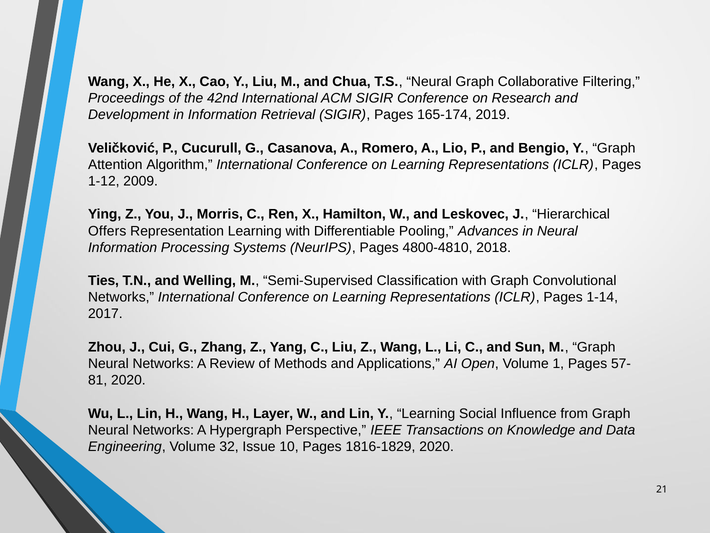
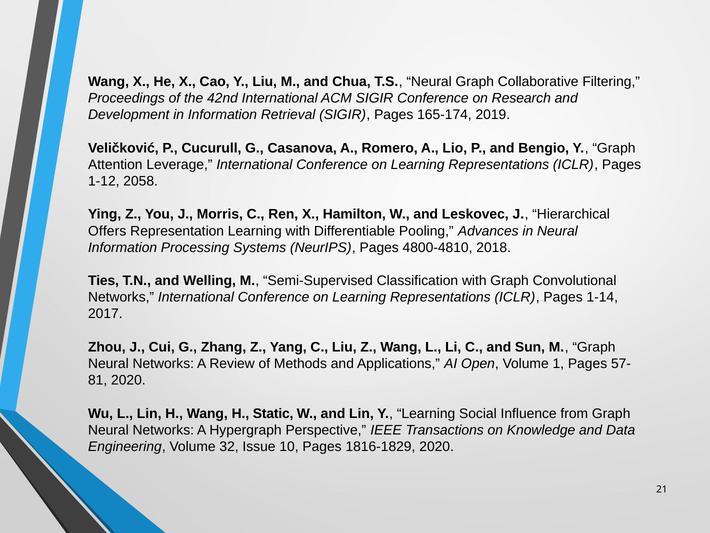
Algorithm: Algorithm -> Leverage
2009: 2009 -> 2058
Layer: Layer -> Static
